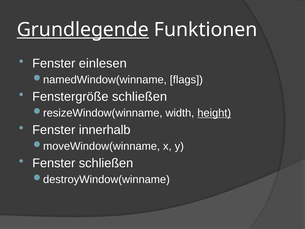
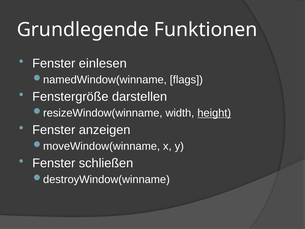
Grundlegende underline: present -> none
Fenstergröße schließen: schließen -> darstellen
innerhalb: innerhalb -> anzeigen
